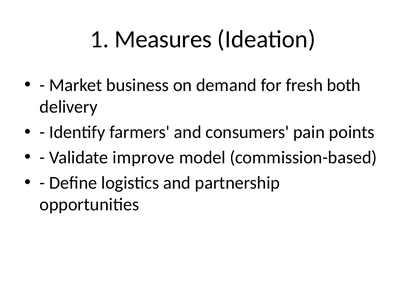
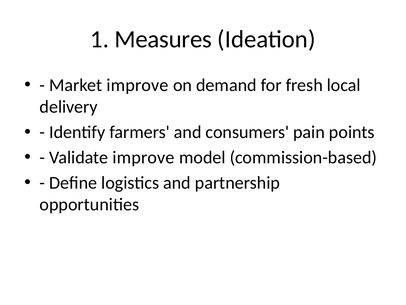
Market business: business -> improve
both: both -> local
